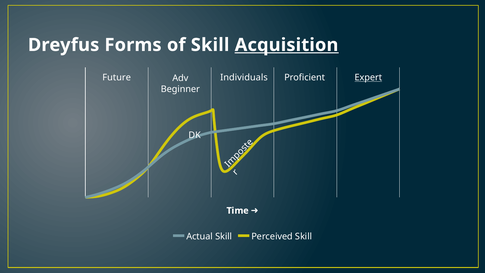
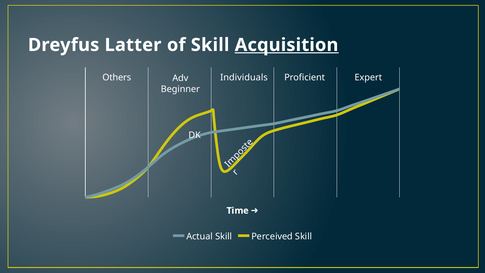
Forms: Forms -> Latter
Future: Future -> Others
Expert underline: present -> none
